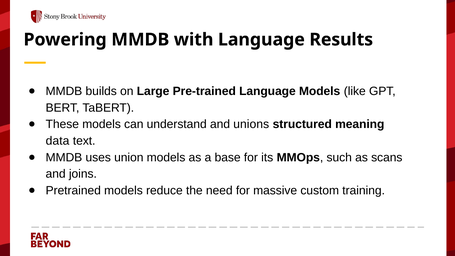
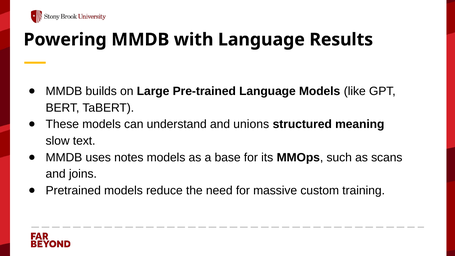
data: data -> slow
union: union -> notes
